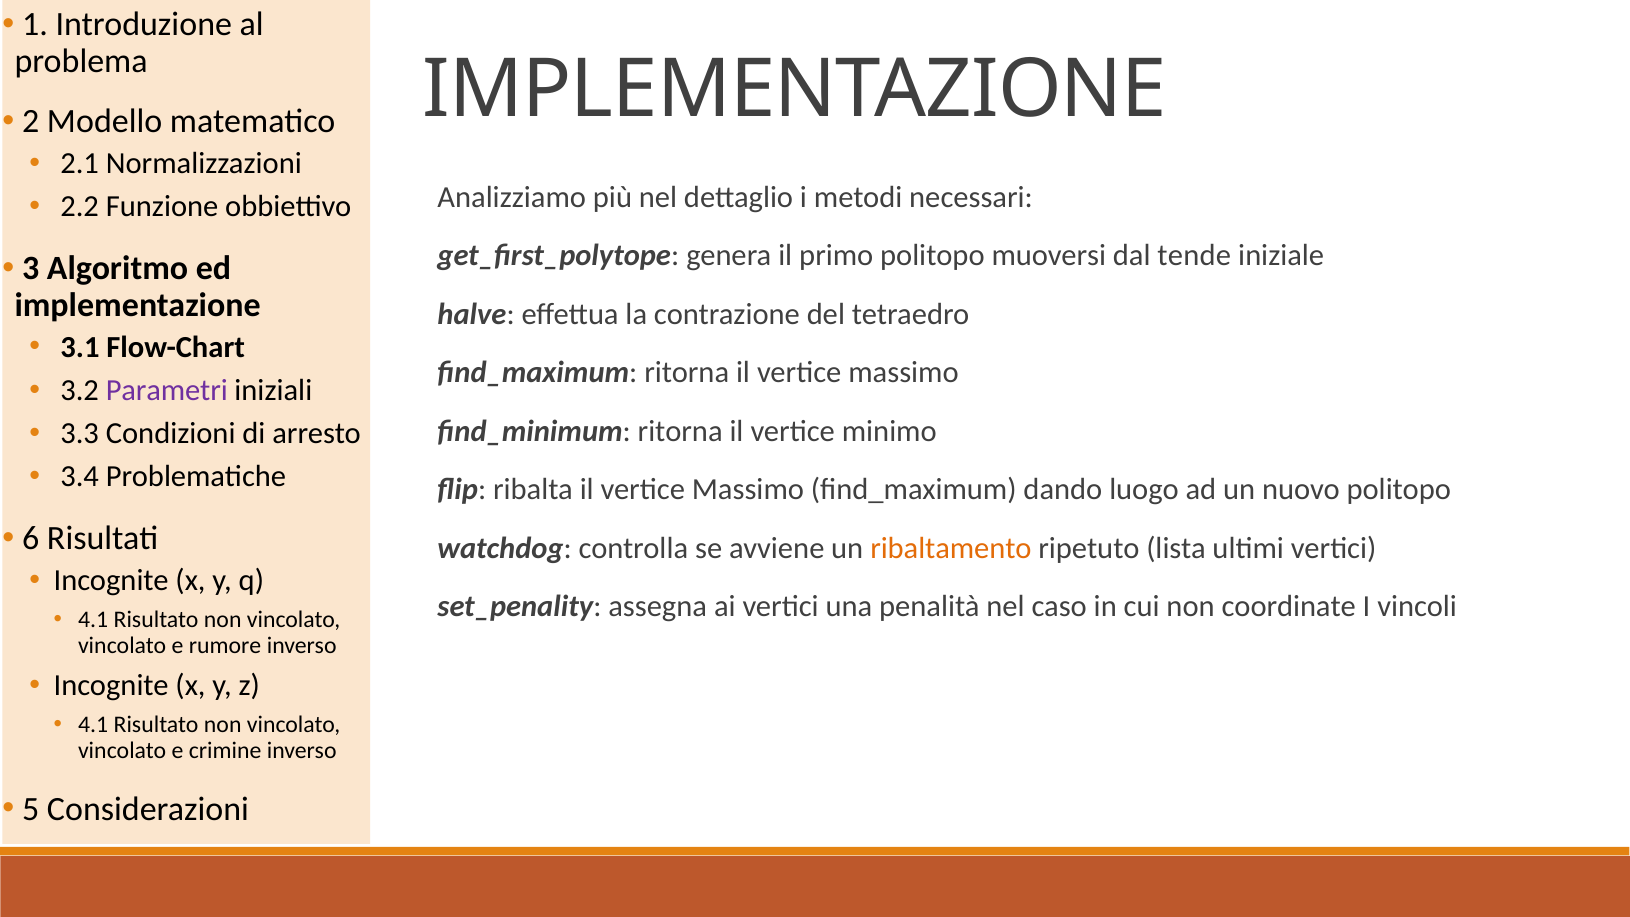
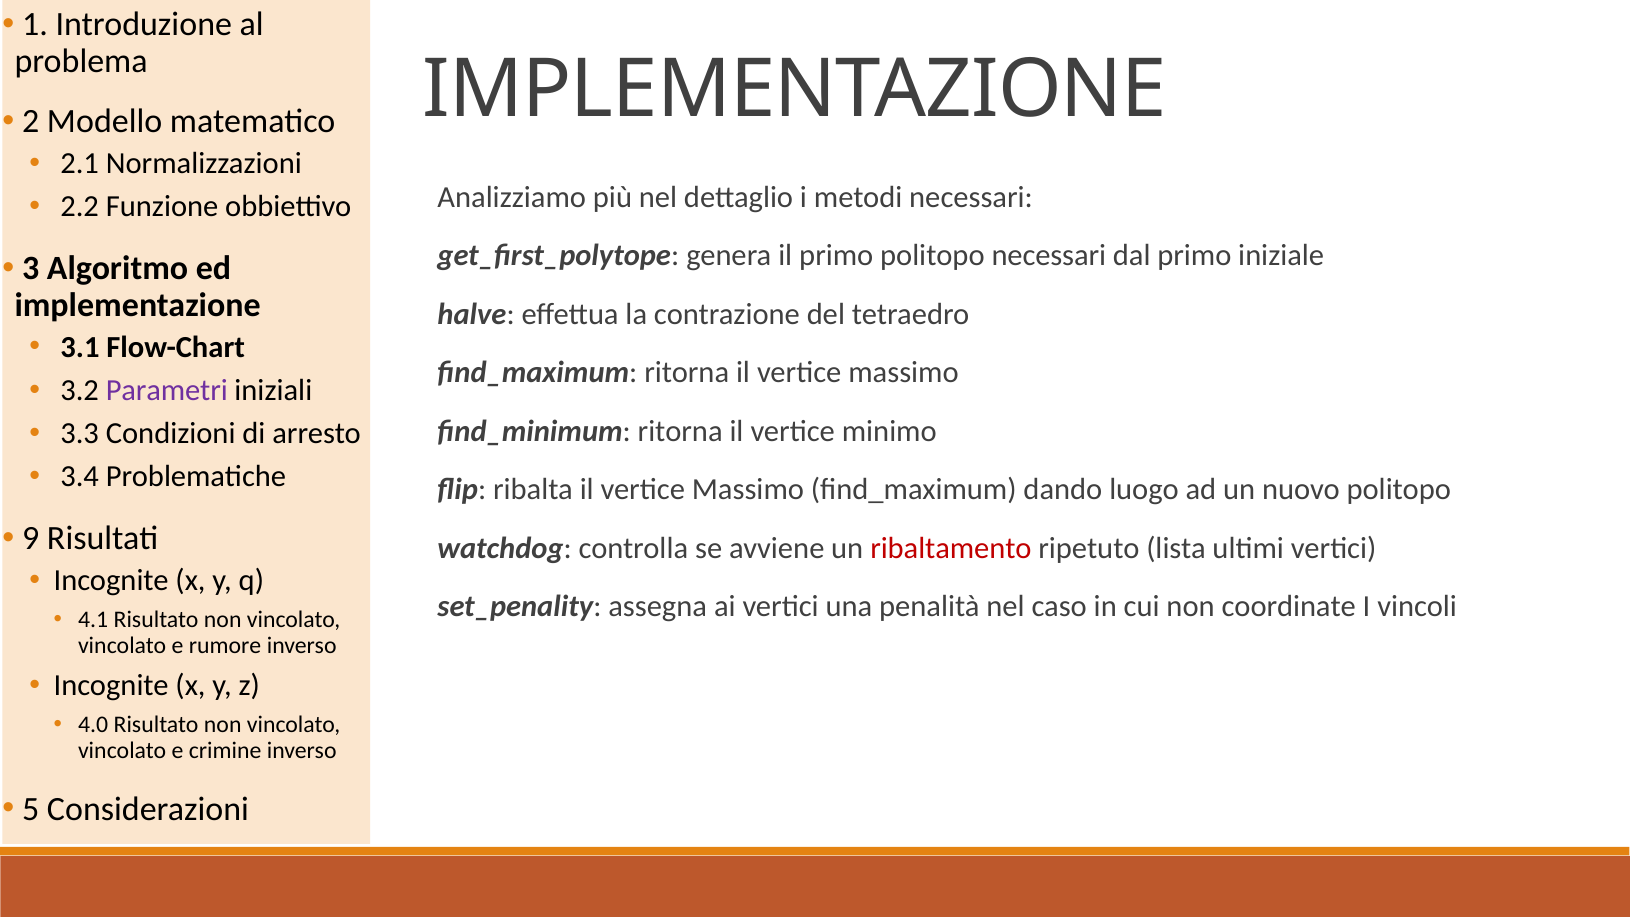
politopo muoversi: muoversi -> necessari
dal tende: tende -> primo
6: 6 -> 9
ribaltamento colour: orange -> red
4.1 at (93, 725): 4.1 -> 4.0
